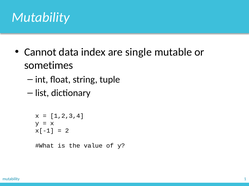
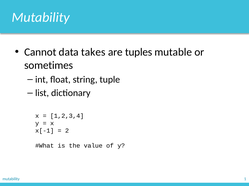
index: index -> takes
single: single -> tuples
